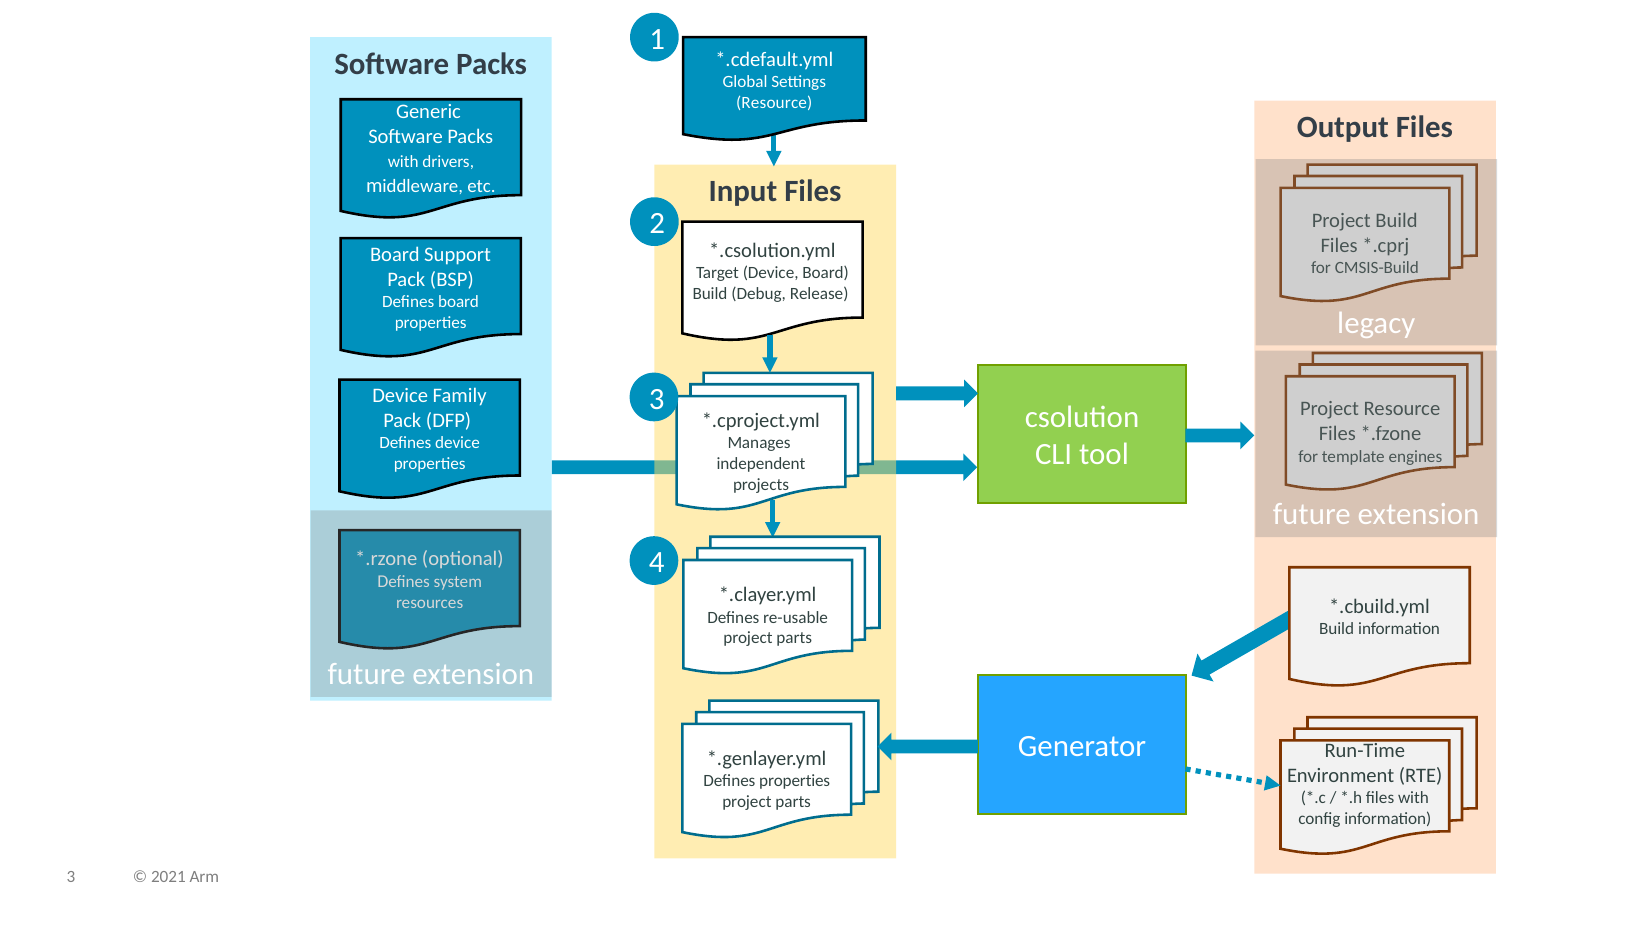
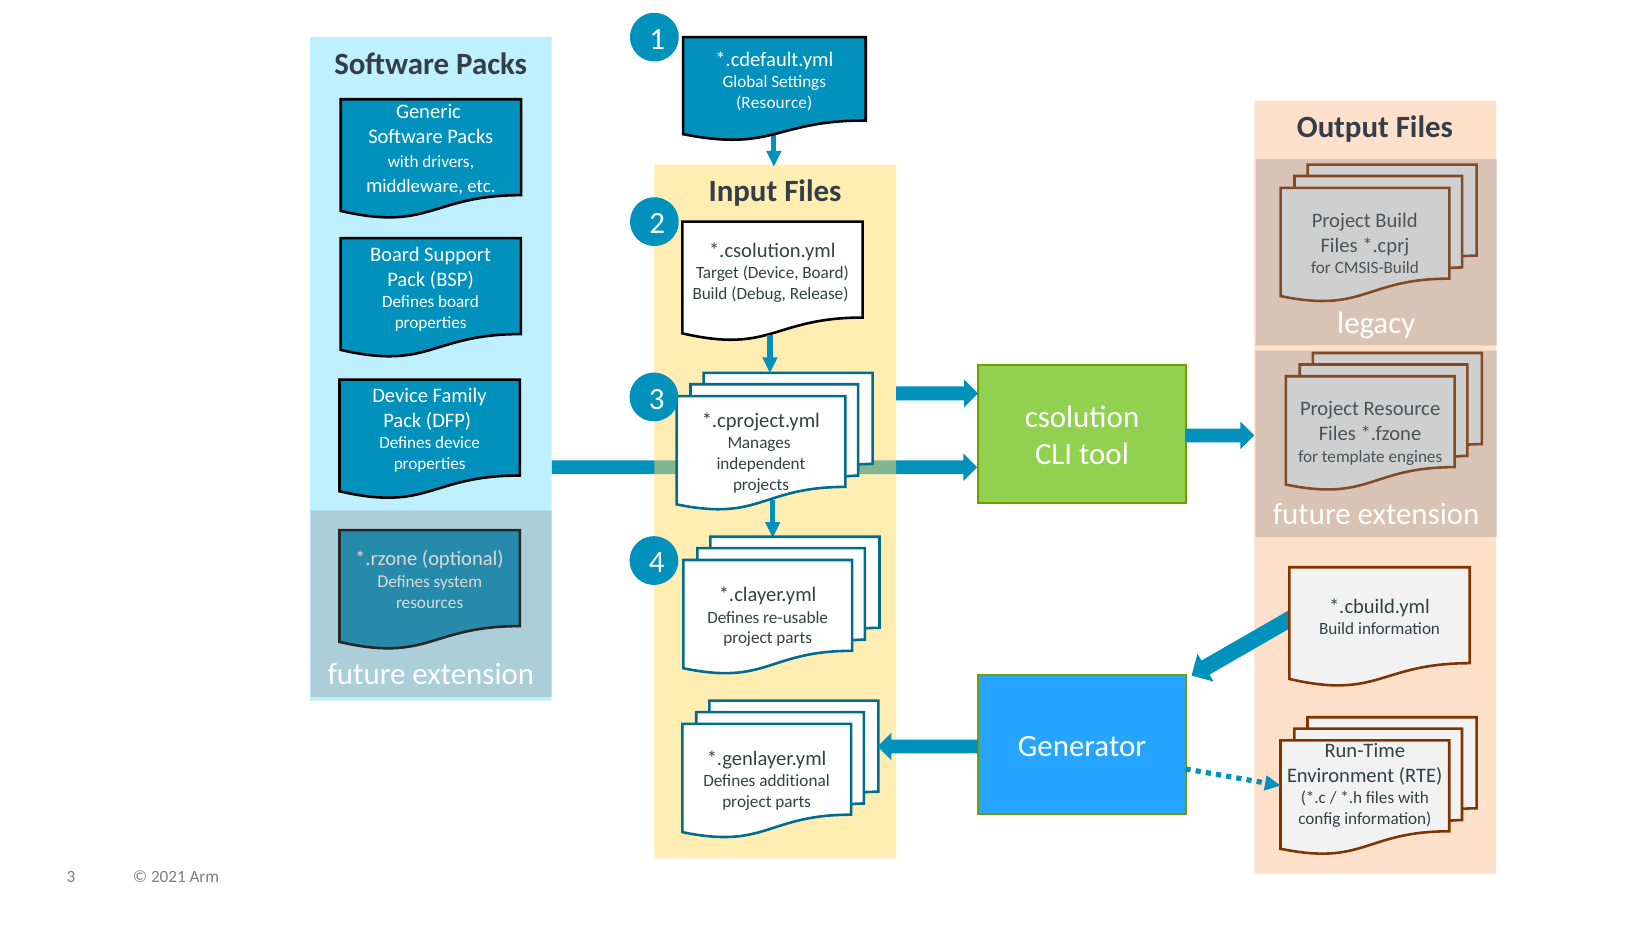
Defines properties: properties -> additional
